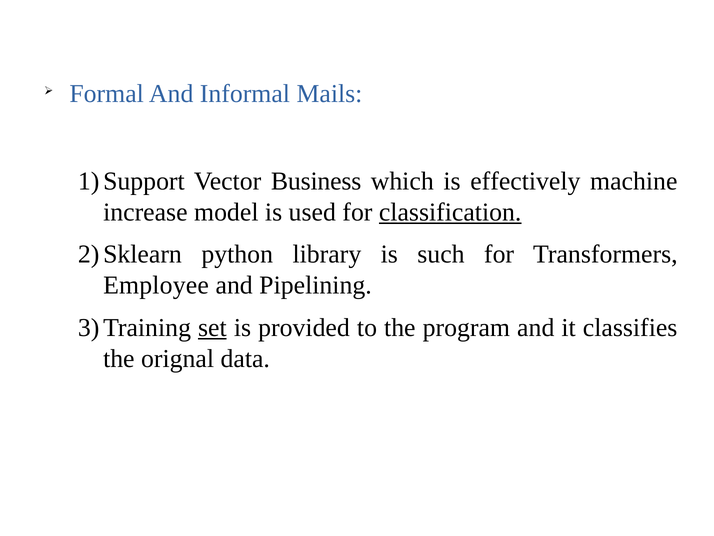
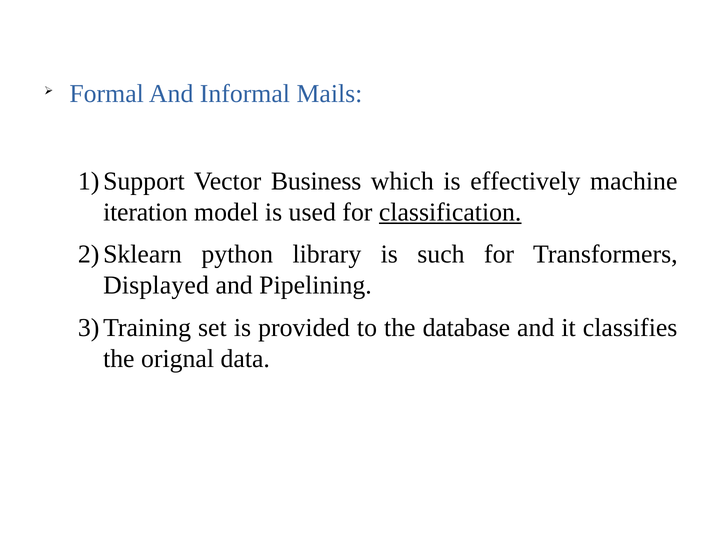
increase: increase -> iteration
Employee: Employee -> Displayed
set underline: present -> none
program: program -> database
